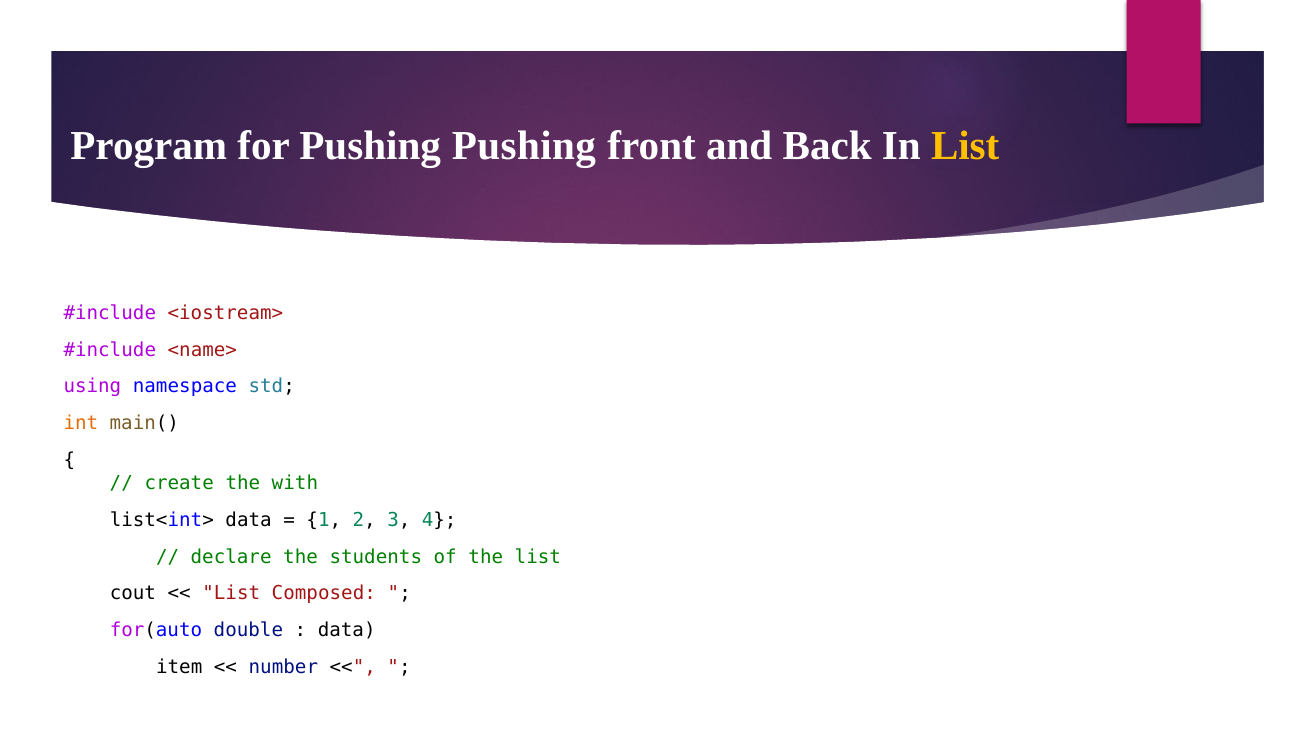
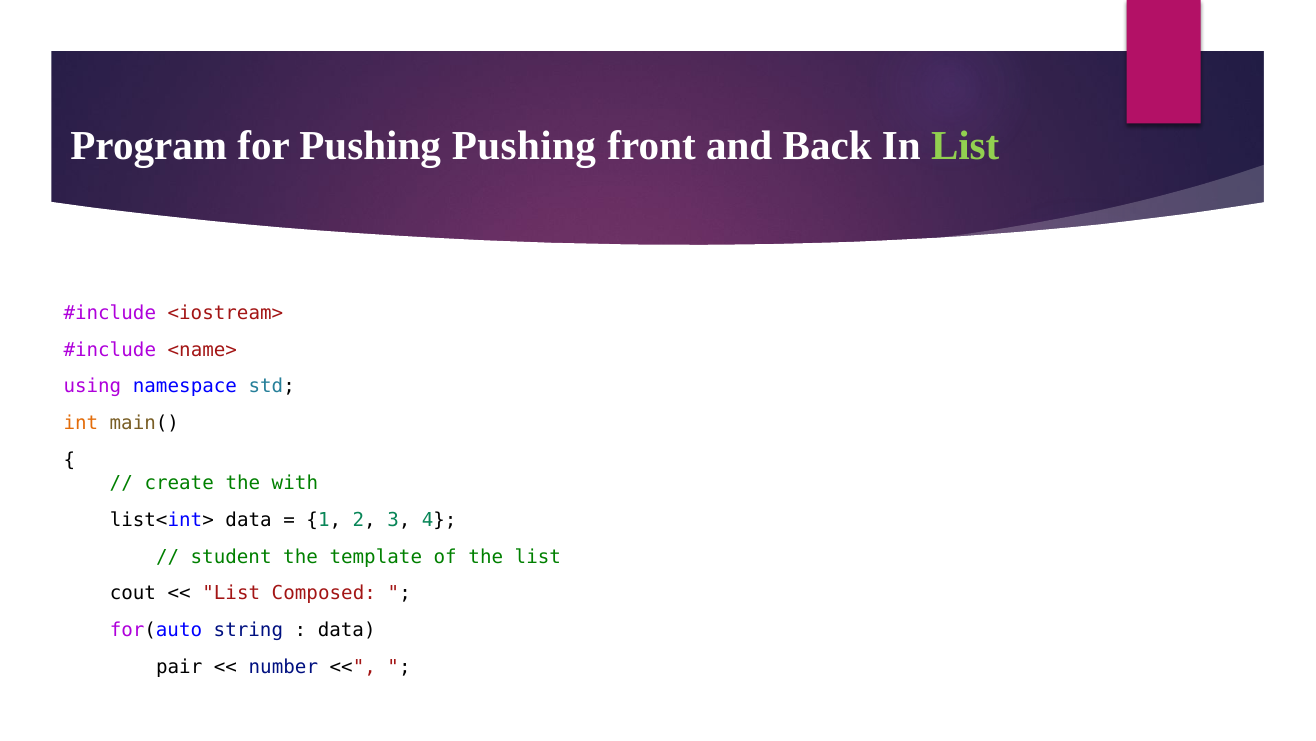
List at (965, 146) colour: yellow -> light green
declare: declare -> student
students: students -> template
double: double -> string
item: item -> pair
